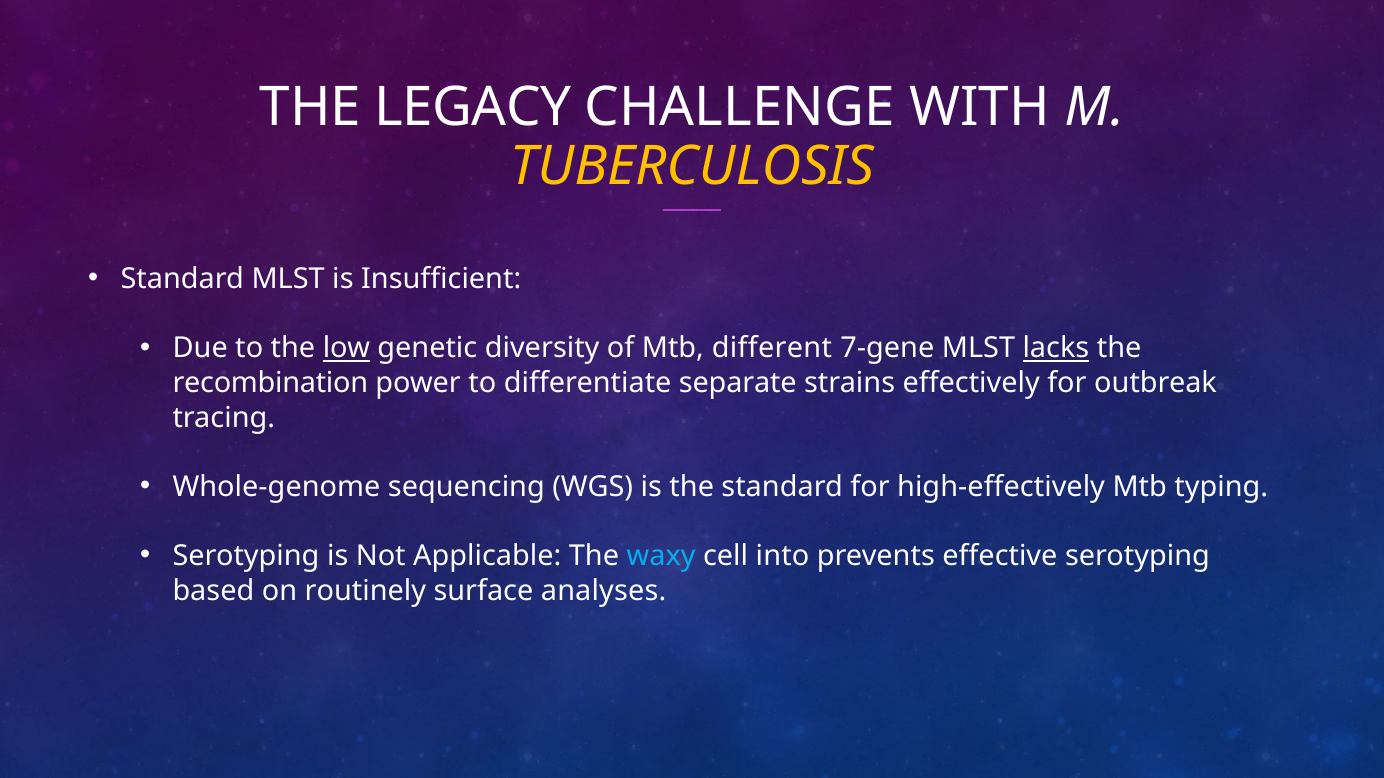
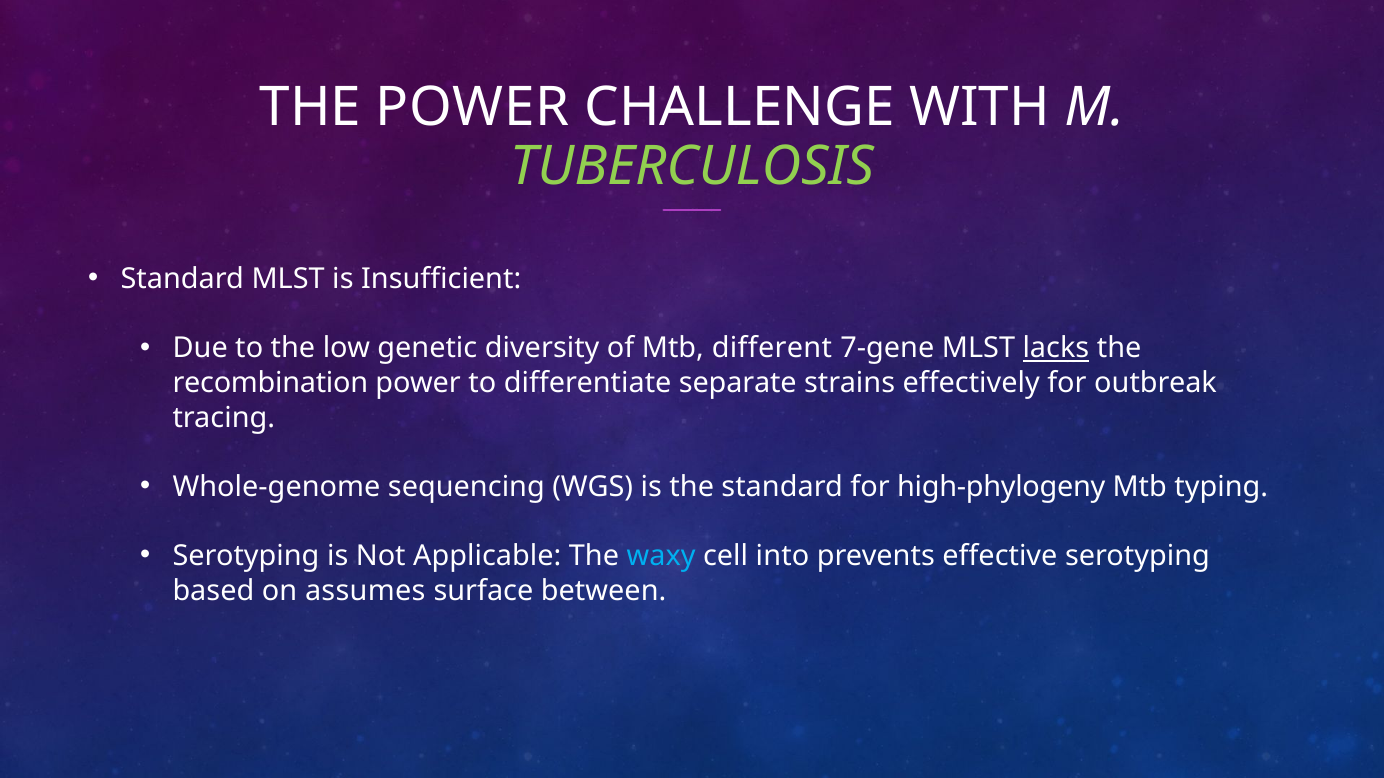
THE LEGACY: LEGACY -> POWER
TUBERCULOSIS colour: yellow -> light green
low underline: present -> none
high-effectively: high-effectively -> high-phylogeny
routinely: routinely -> assumes
analyses: analyses -> between
